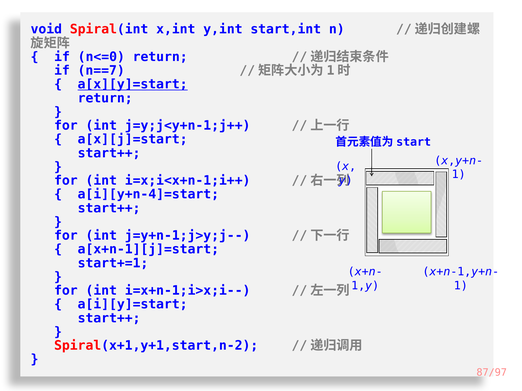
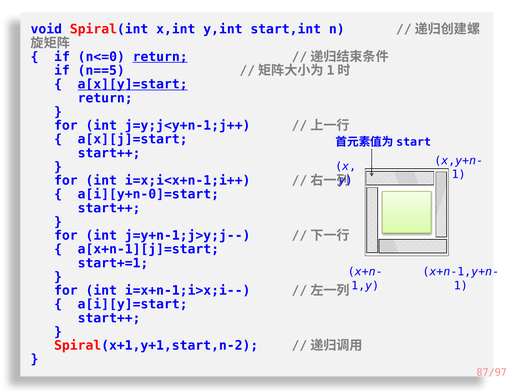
return at (160, 57) underline: none -> present
n==7: n==7 -> n==5
a[i][y+n-4]=start: a[i][y+n-4]=start -> a[i][y+n-0]=start
